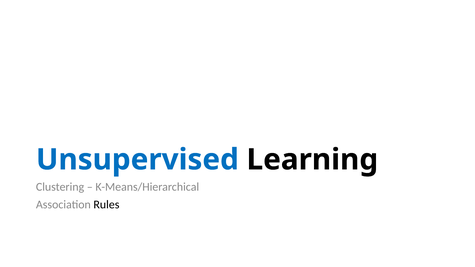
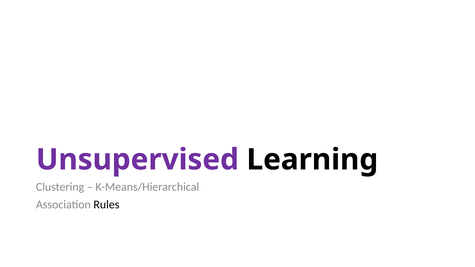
Unsupervised colour: blue -> purple
